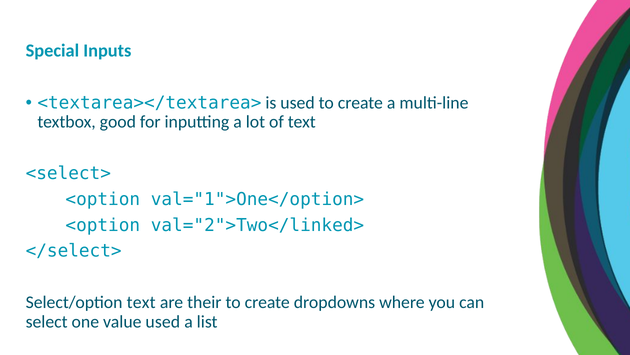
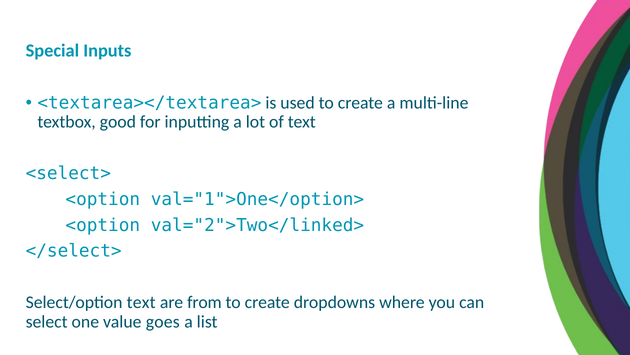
their: their -> from
value used: used -> goes
